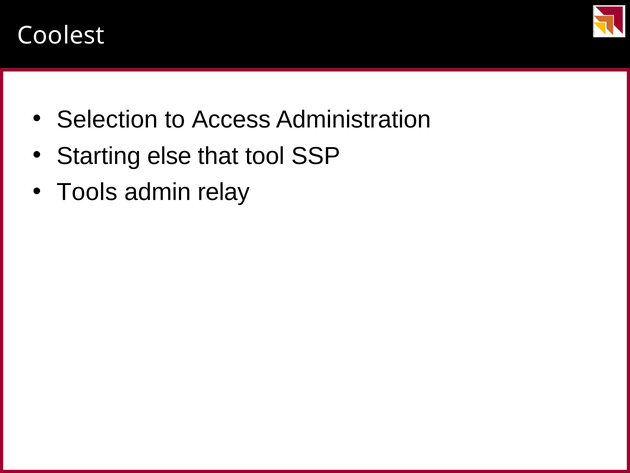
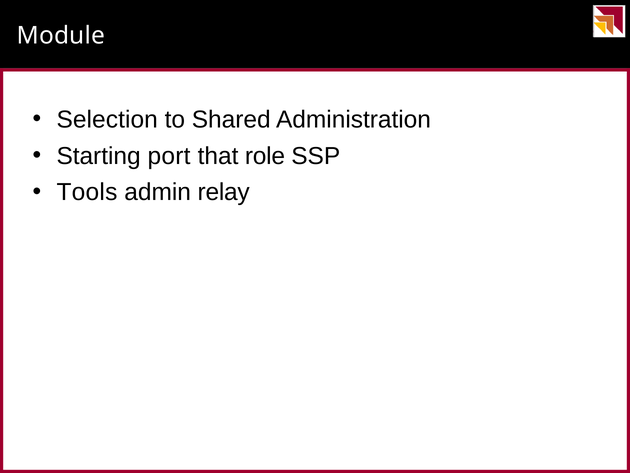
Coolest: Coolest -> Module
Access: Access -> Shared
else: else -> port
tool: tool -> role
